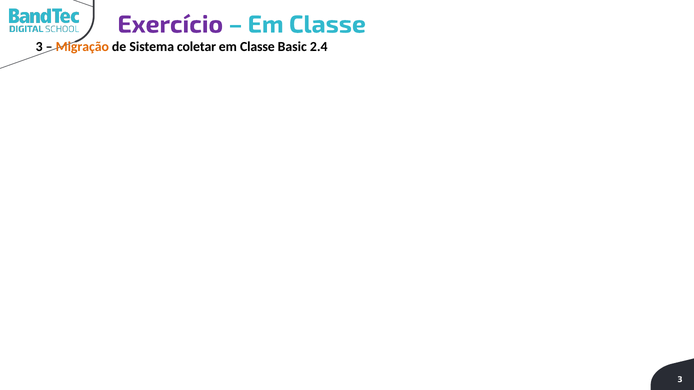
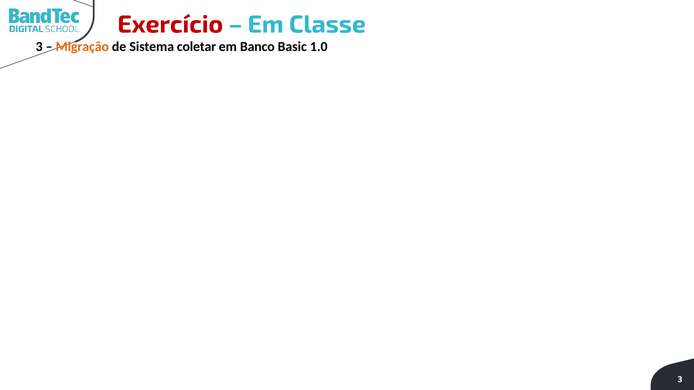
Exercício colour: purple -> red
Classe at (257, 47): Classe -> Banco
2.4: 2.4 -> 1.0
